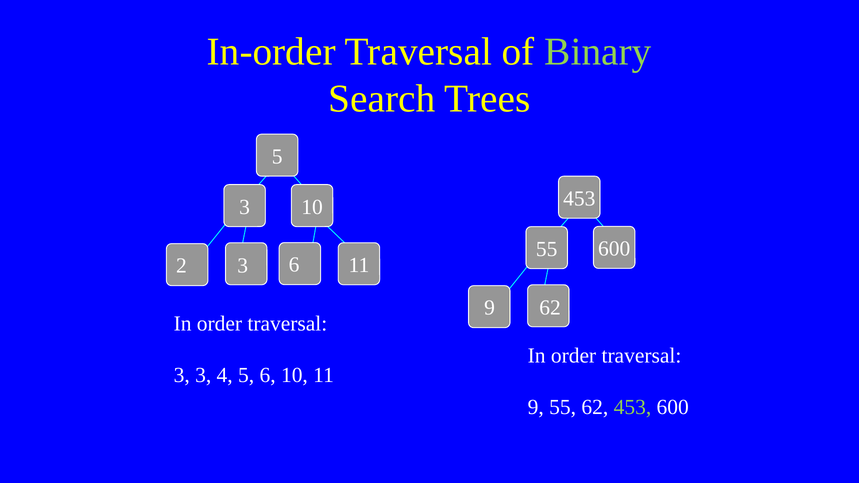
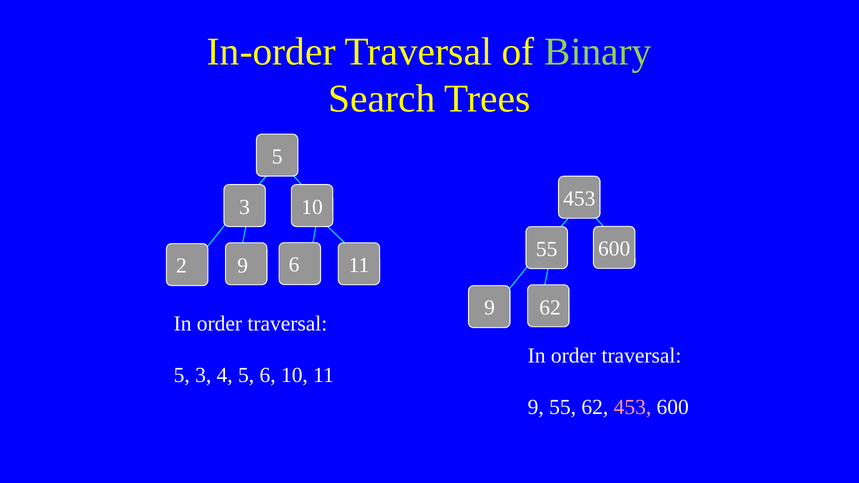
2 3: 3 -> 9
3 at (182, 375): 3 -> 5
453 at (632, 407) colour: light green -> pink
